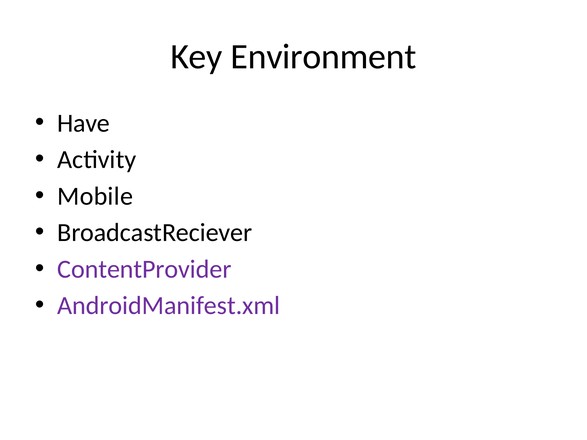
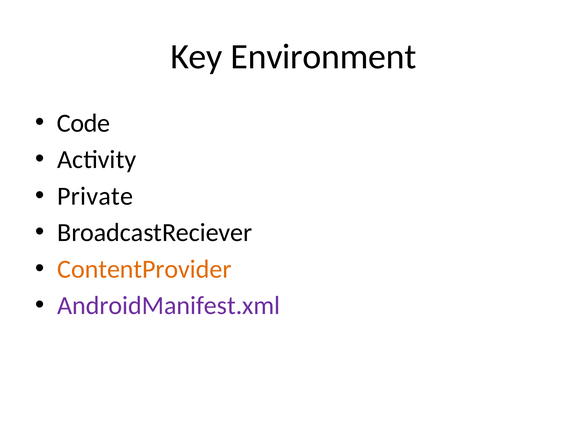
Have: Have -> Code
Mobile: Mobile -> Private
ContentProvider colour: purple -> orange
